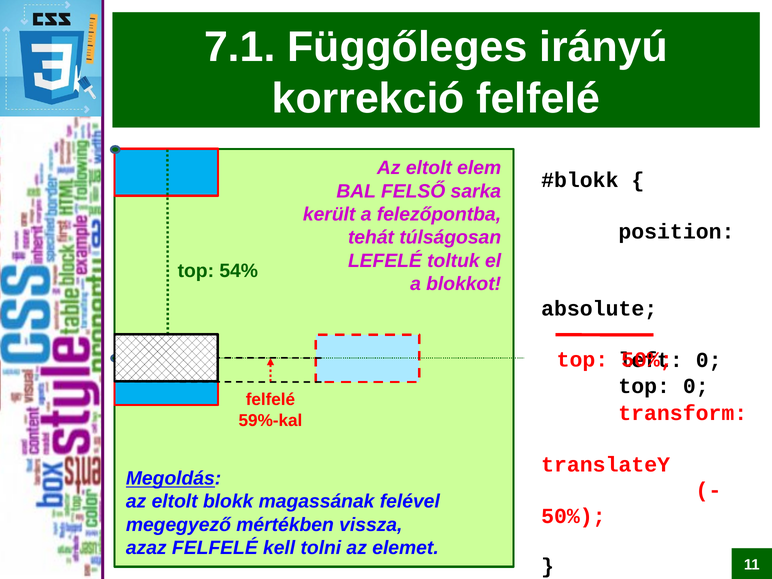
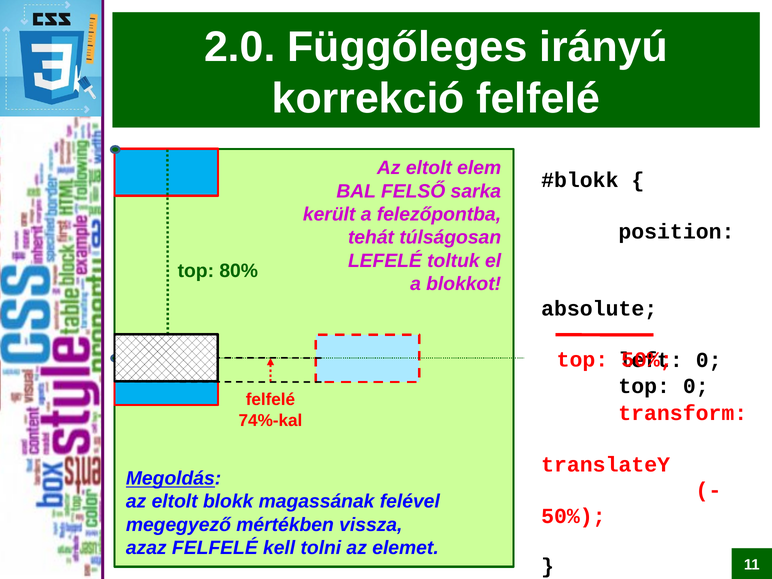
7.1: 7.1 -> 2.0
54%: 54% -> 80%
59%-kal: 59%-kal -> 74%-kal
